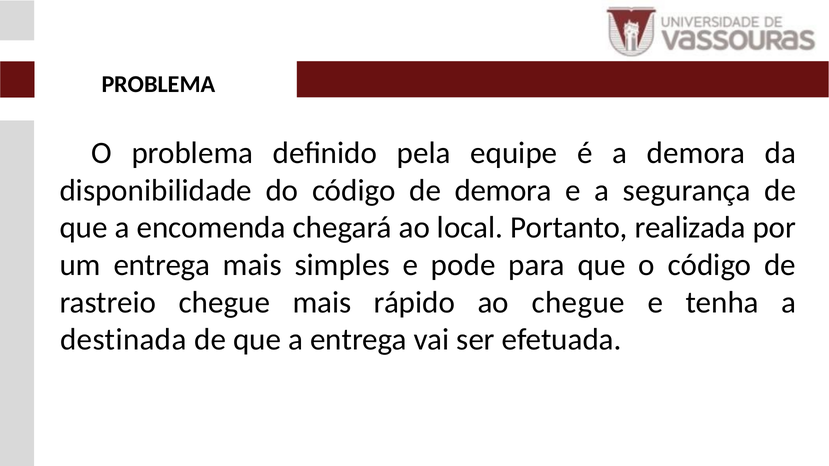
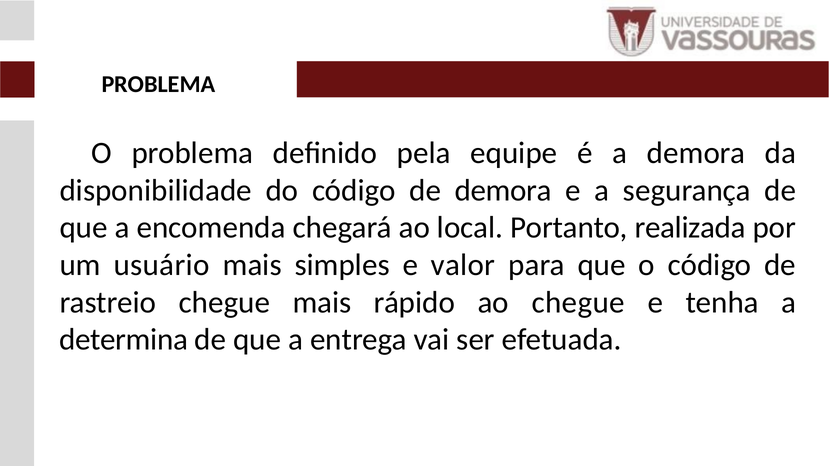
um entrega: entrega -> usuário
pode: pode -> valor
destinada: destinada -> determina
